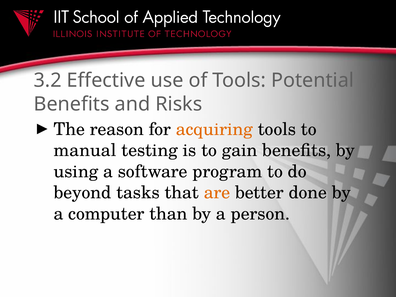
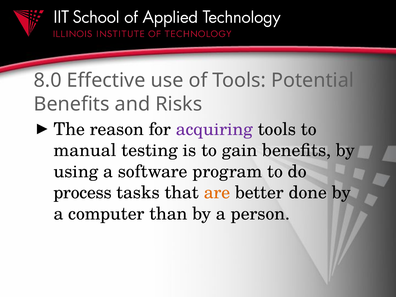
3.2: 3.2 -> 8.0
acquiring colour: orange -> purple
beyond: beyond -> process
